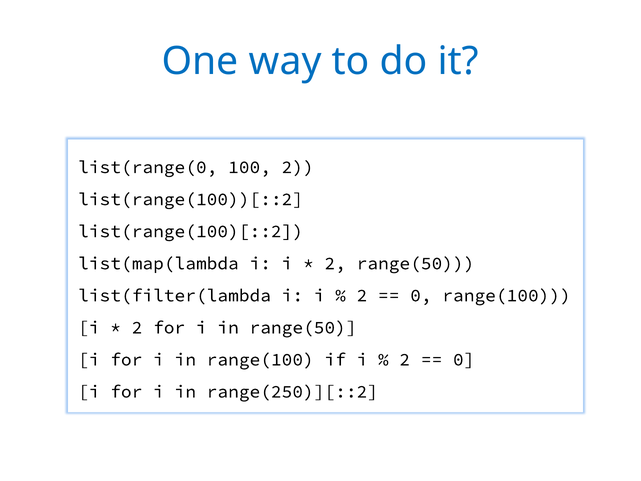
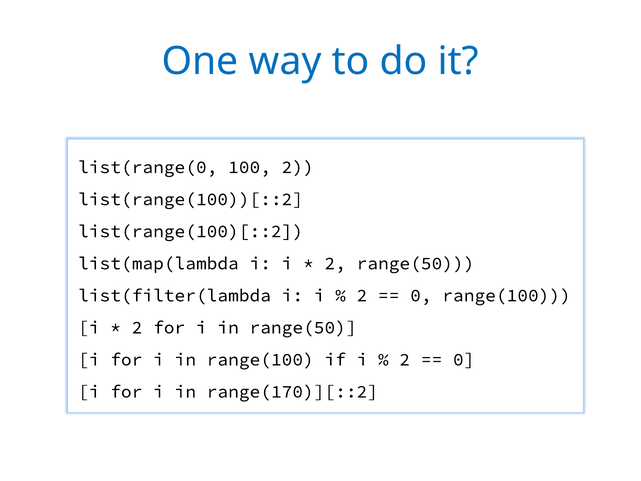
range(250)][::2: range(250)][::2 -> range(170)][::2
